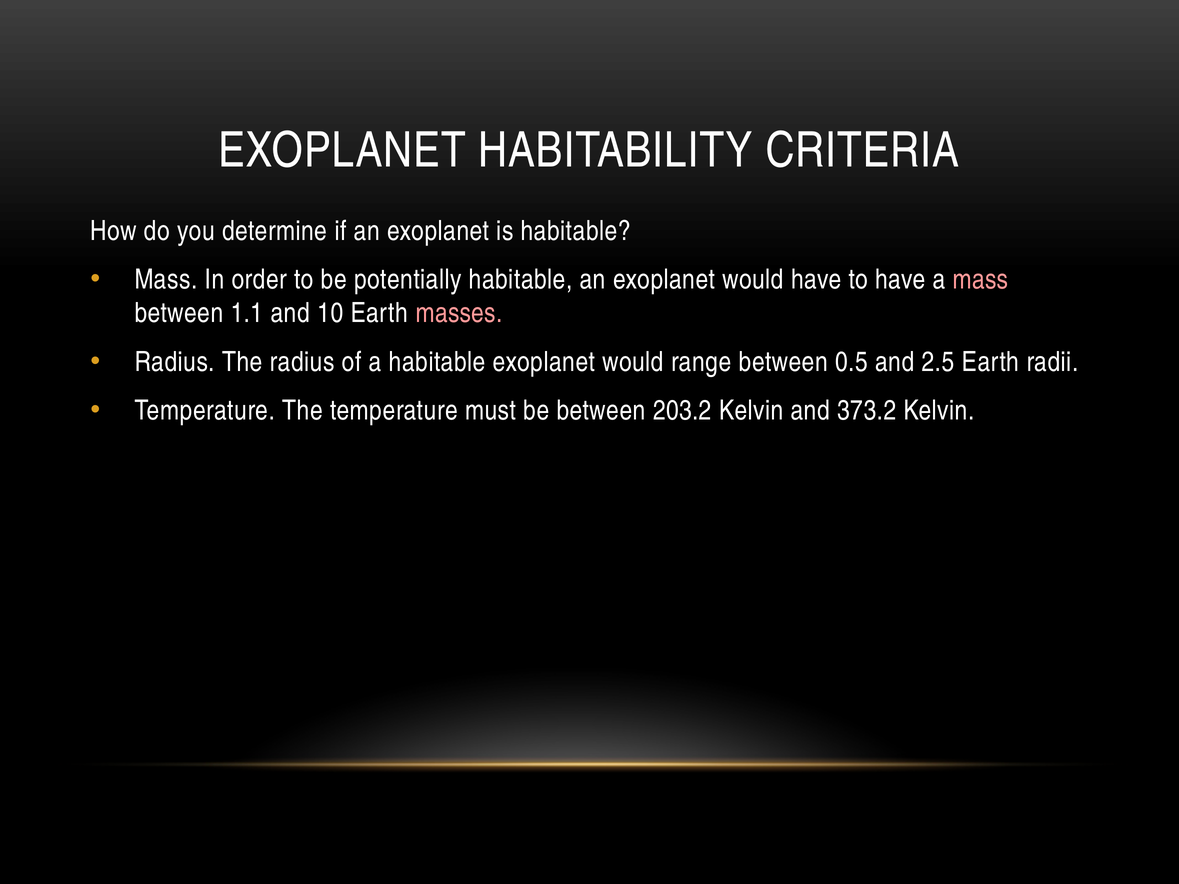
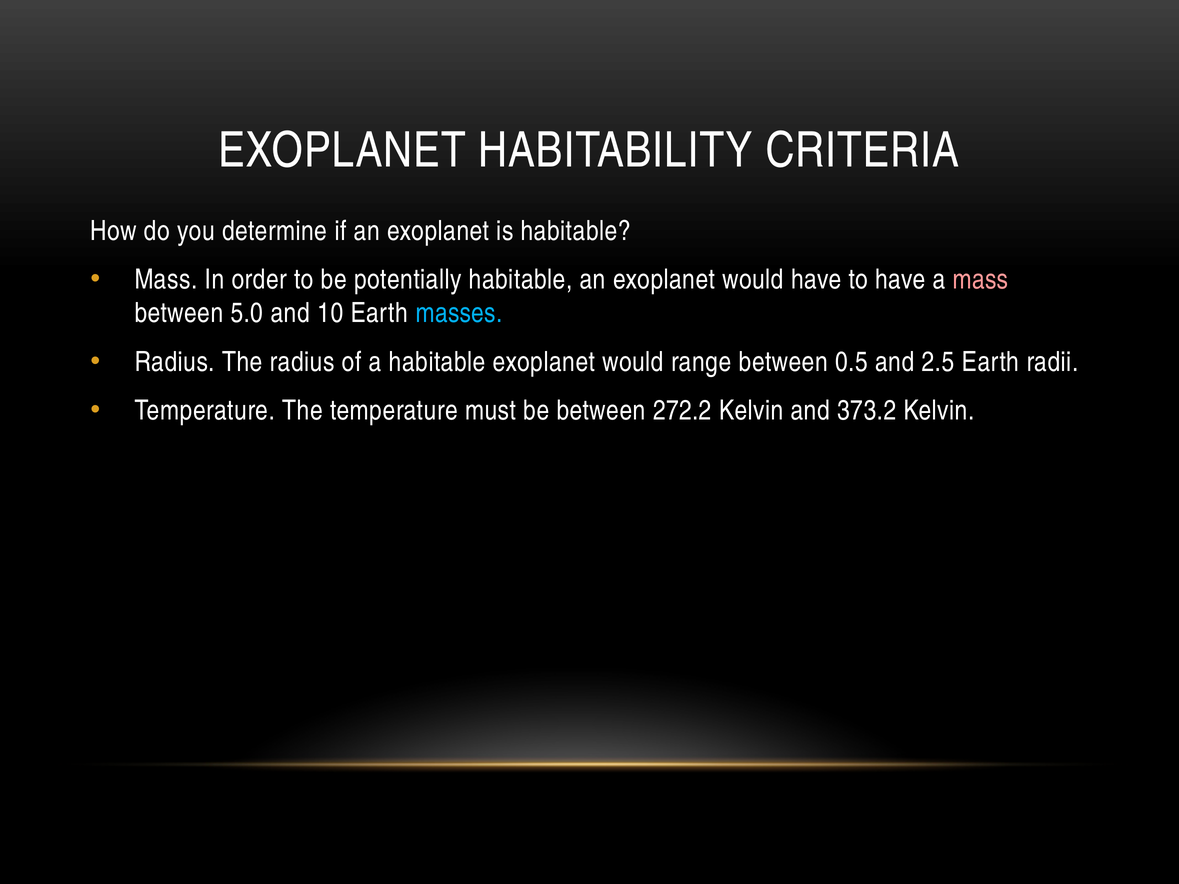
1.1: 1.1 -> 5.0
masses colour: pink -> light blue
203.2: 203.2 -> 272.2
